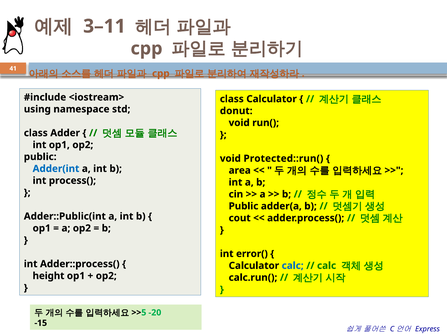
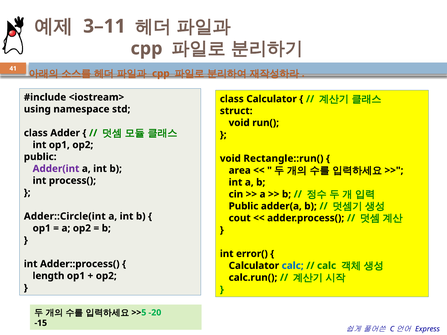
donut: donut -> struct
Protected::run(: Protected::run( -> Rectangle::run(
Adder(int colour: blue -> purple
Adder::Public(int: Adder::Public(int -> Adder::Circle(int
height: height -> length
